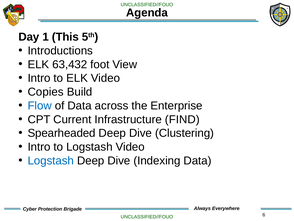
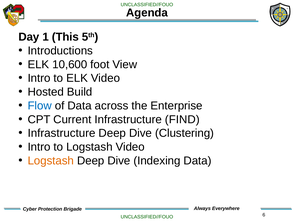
63,432: 63,432 -> 10,600
Copies: Copies -> Hosted
Spearheaded at (62, 133): Spearheaded -> Infrastructure
Logstash at (51, 160) colour: blue -> orange
